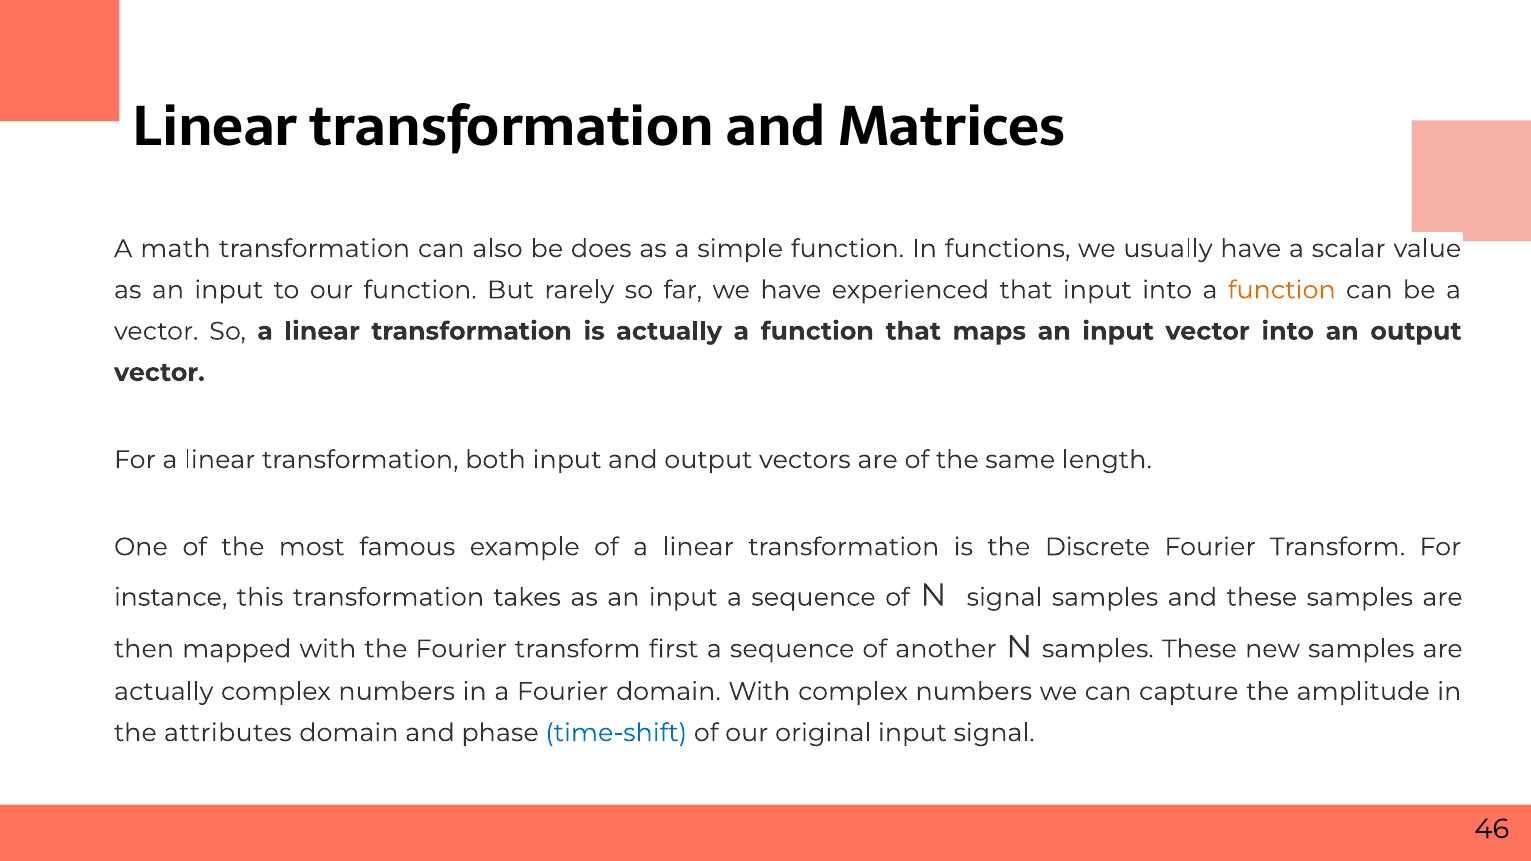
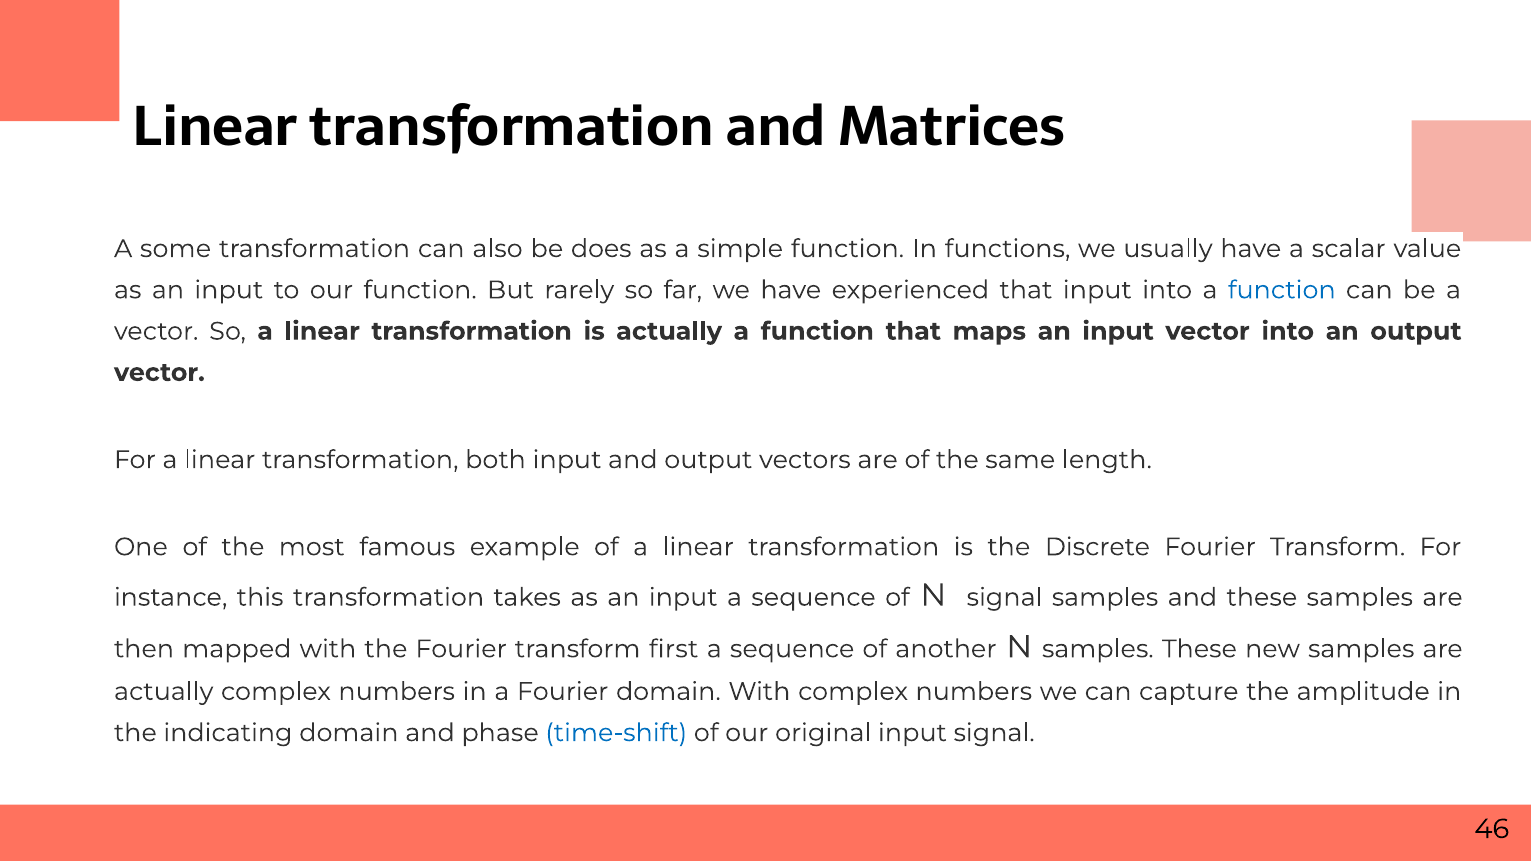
math: math -> some
function at (1282, 290) colour: orange -> blue
attributes: attributes -> indicating
